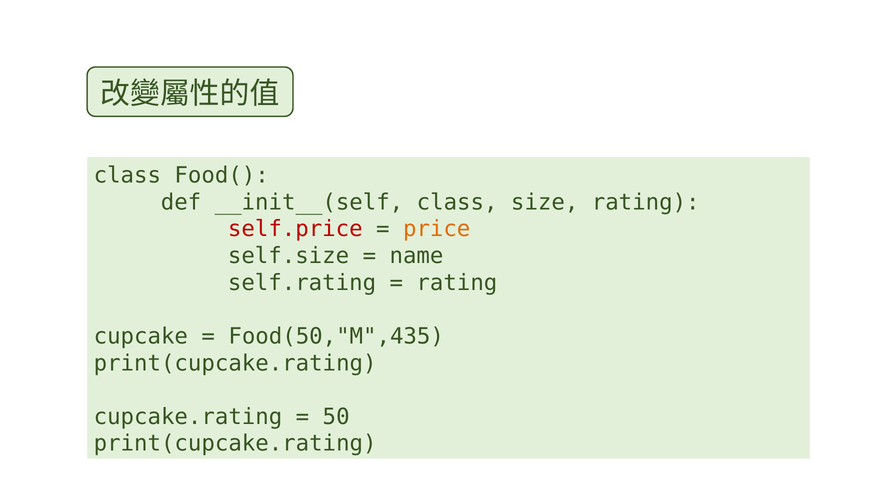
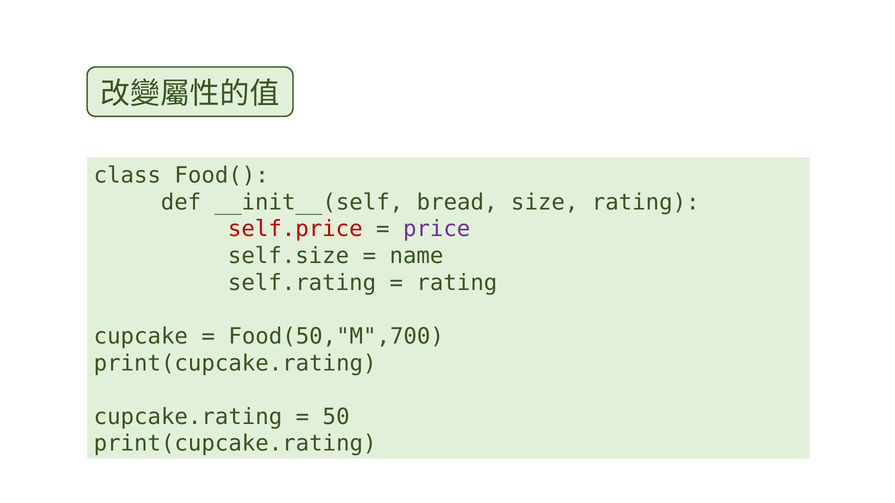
__init__(self class: class -> bread
price colour: orange -> purple
Food(50,"M",435: Food(50,"M",435 -> Food(50,"M",700
